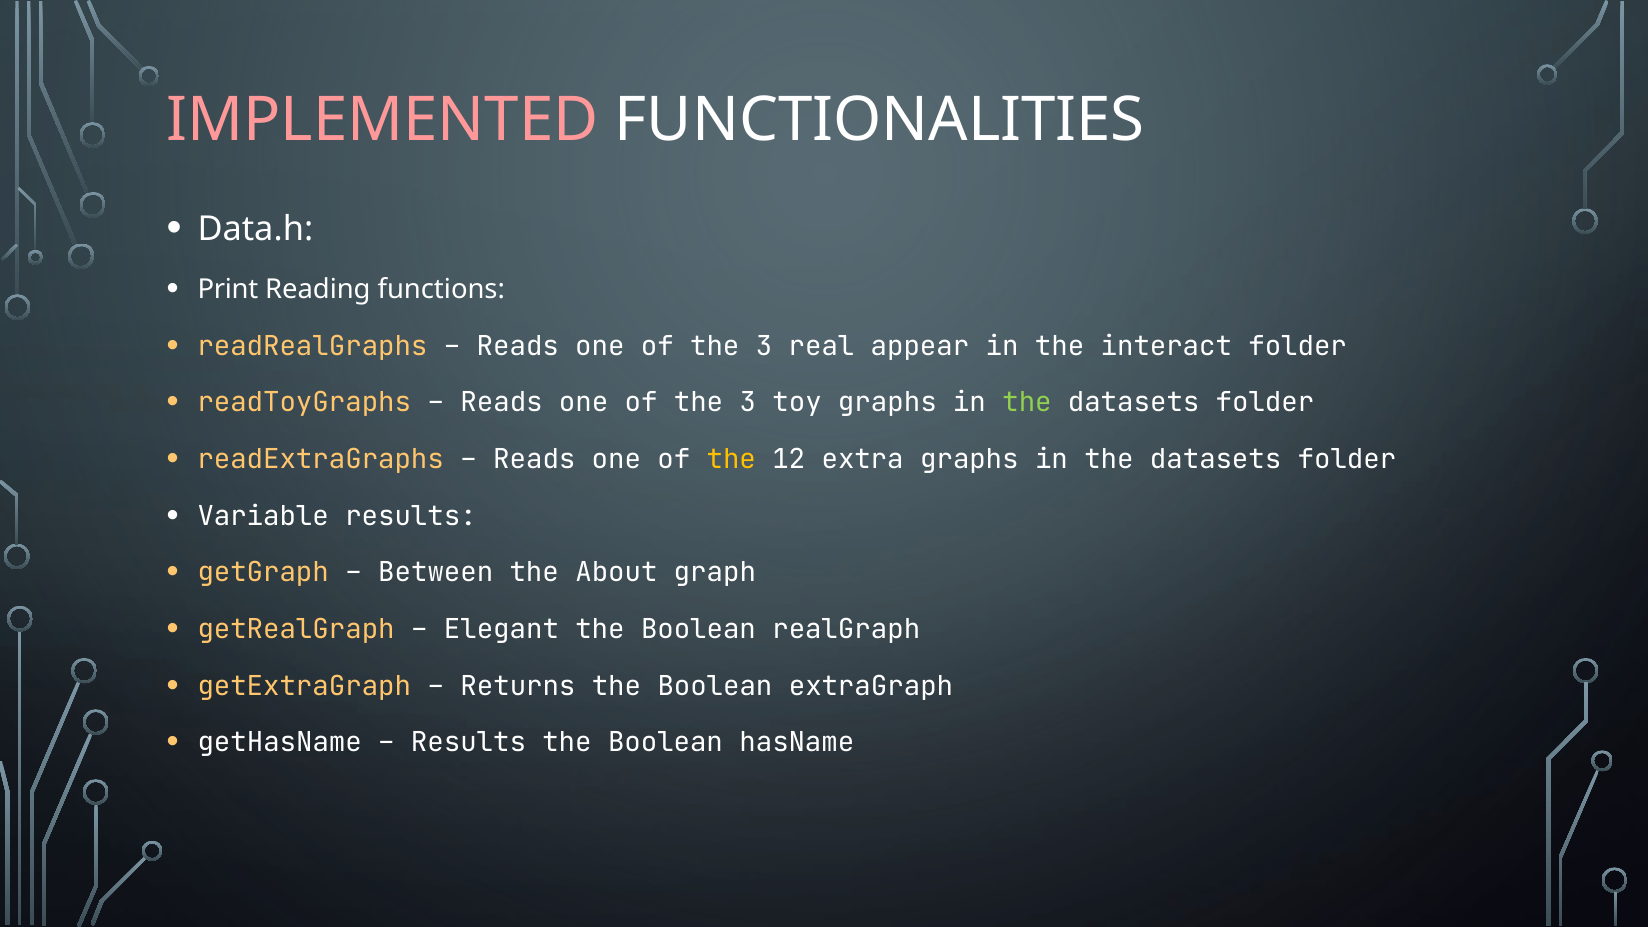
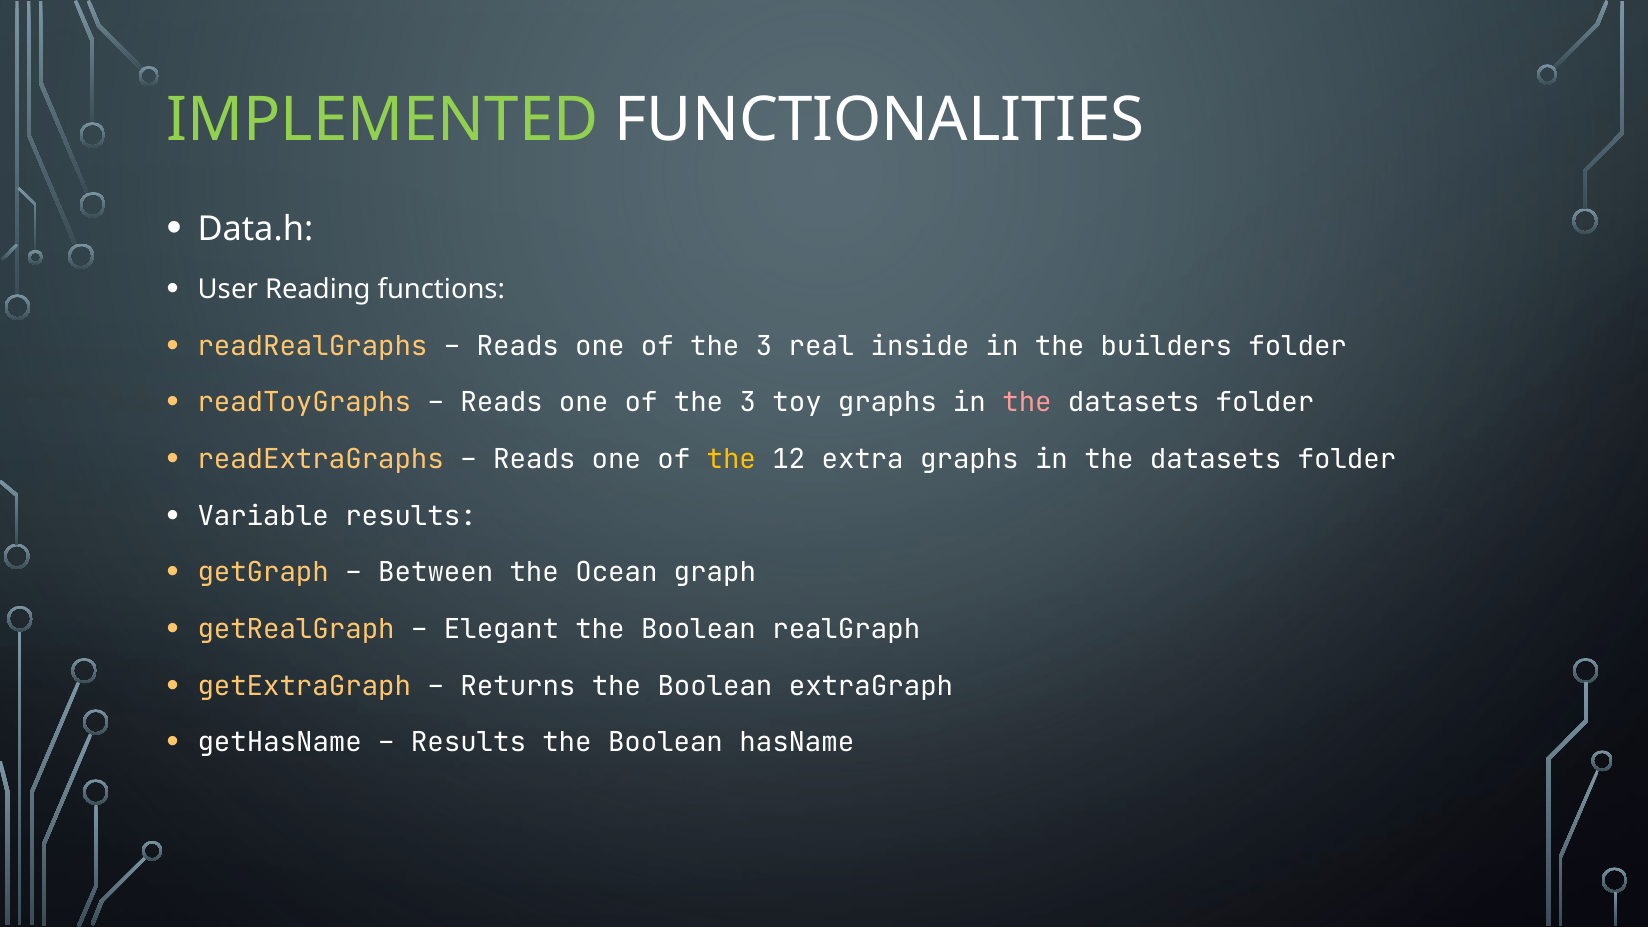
IMPLEMENTED colour: pink -> light green
Print: Print -> User
appear: appear -> inside
interact: interact -> builders
the at (1027, 403) colour: light green -> pink
About: About -> Ocean
